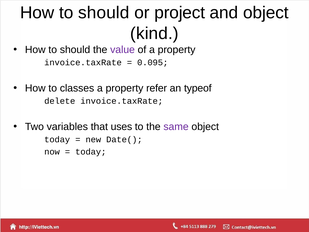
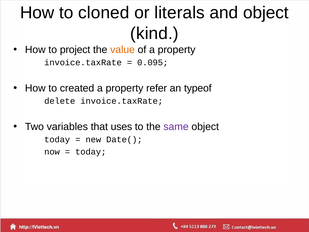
should at (104, 13): should -> cloned
project: project -> literals
should at (75, 50): should -> project
value colour: purple -> orange
classes: classes -> created
